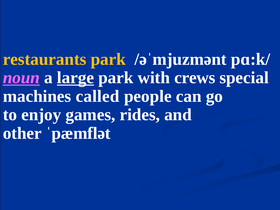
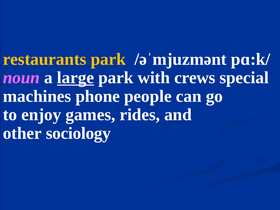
noun underline: present -> none
called: called -> phone
ˈpæmflət: ˈpæmflət -> sociology
